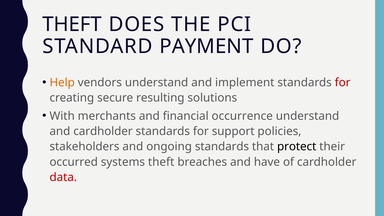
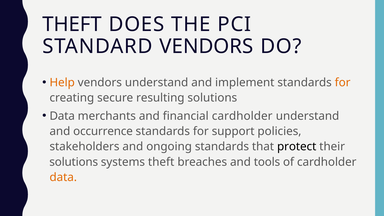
STANDARD PAYMENT: PAYMENT -> VENDORS
for at (343, 83) colour: red -> orange
With at (62, 116): With -> Data
financial occurrence: occurrence -> cardholder
and cardholder: cardholder -> occurrence
occurred at (74, 162): occurred -> solutions
have: have -> tools
data at (63, 177) colour: red -> orange
